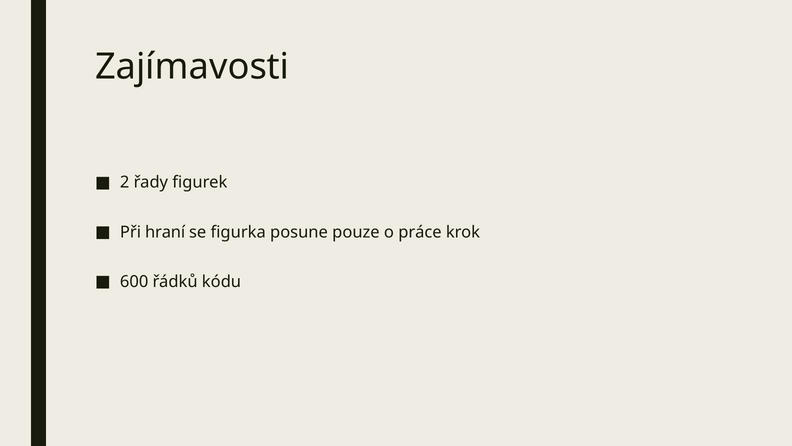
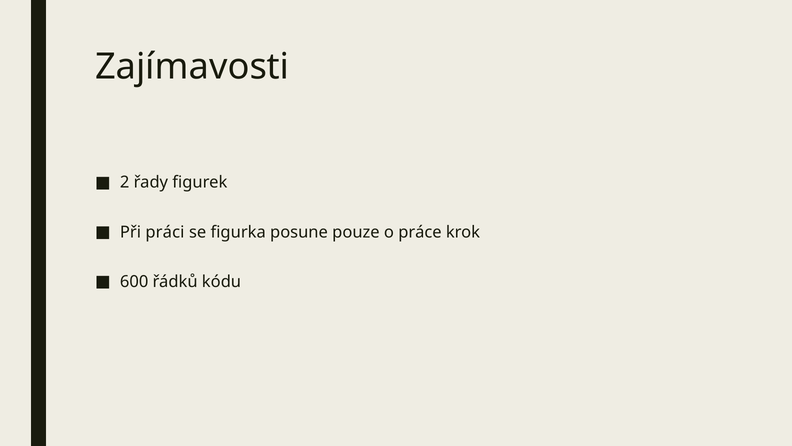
hraní: hraní -> práci
